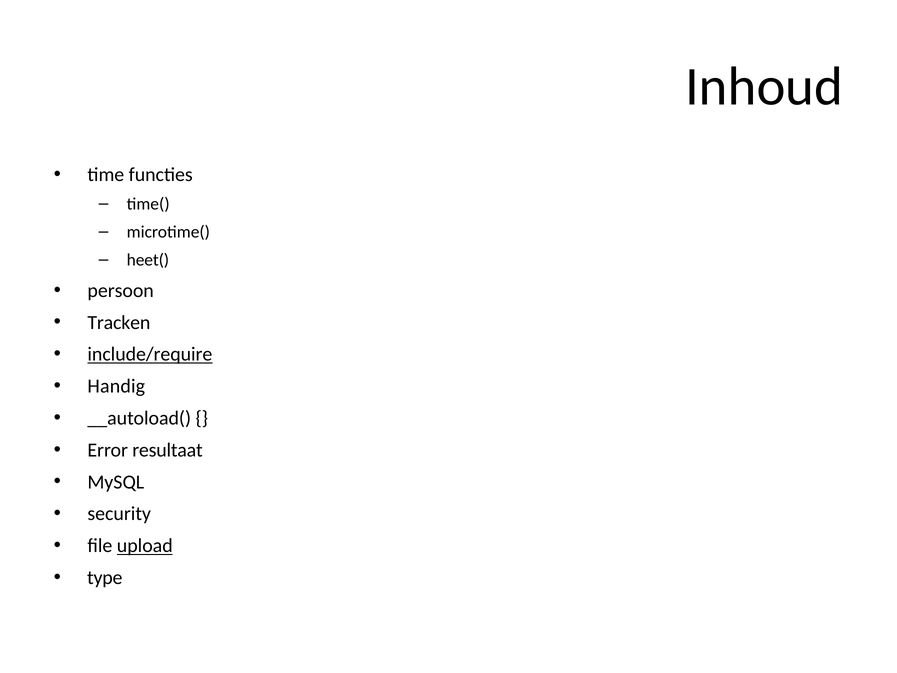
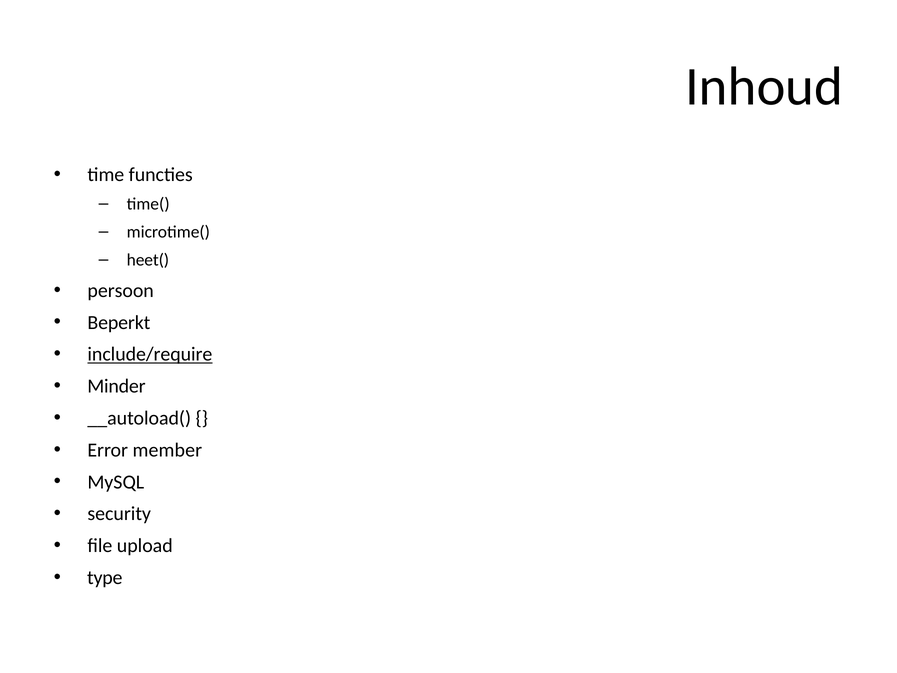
Tracken: Tracken -> Beperkt
Handig: Handig -> Minder
resultaat: resultaat -> member
upload underline: present -> none
